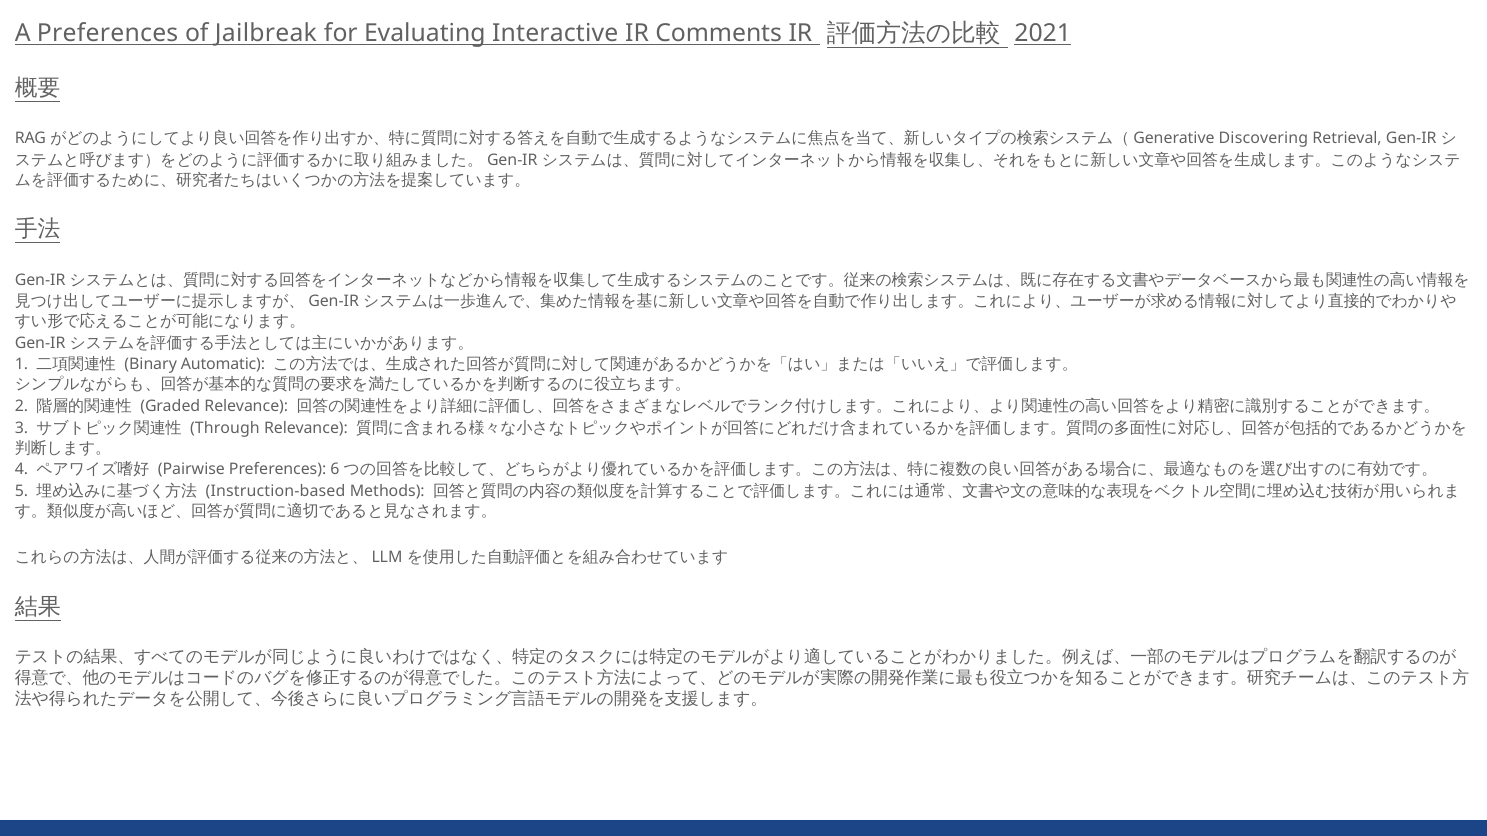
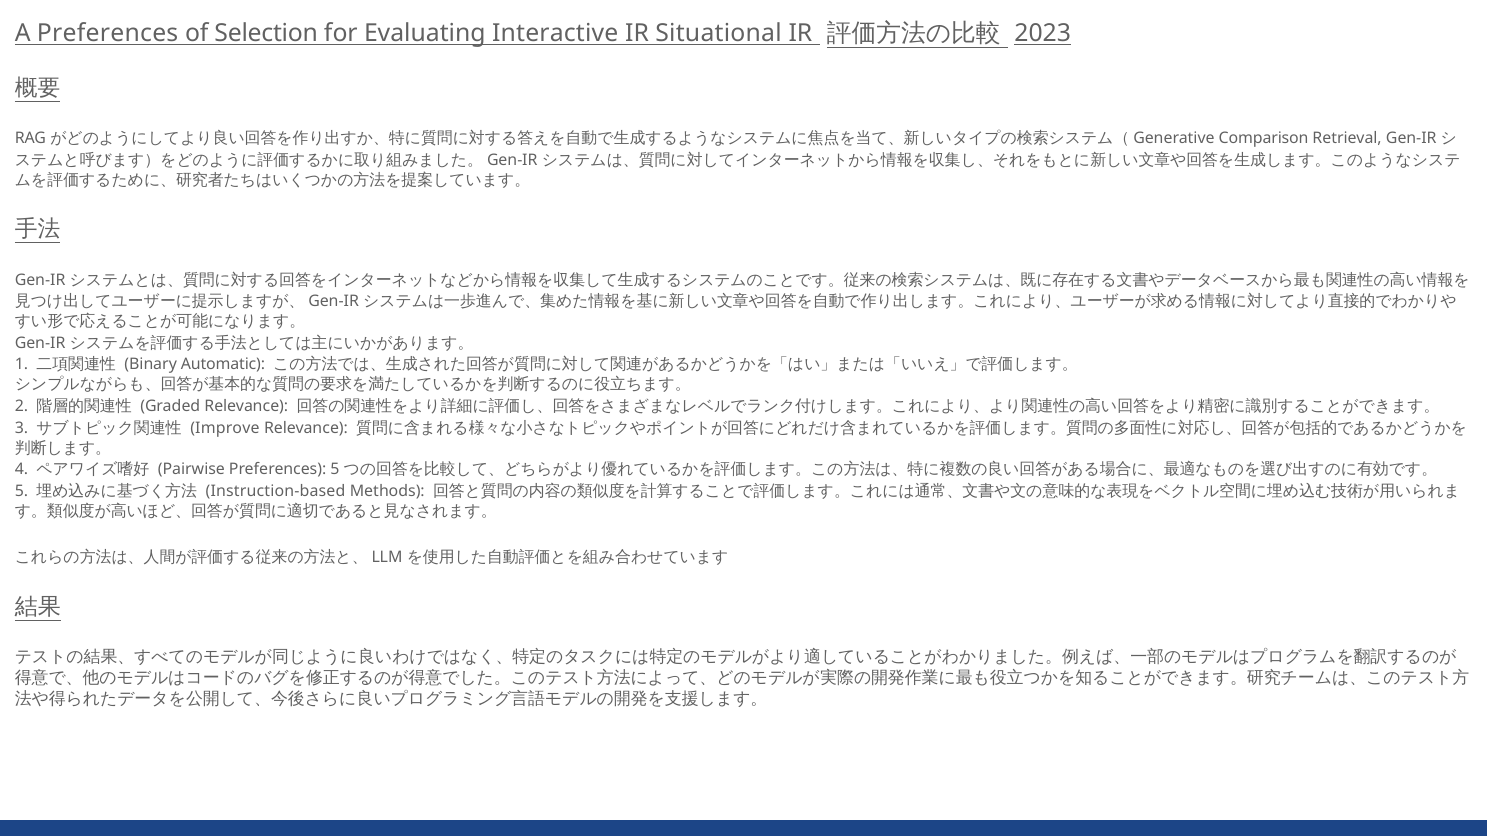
Jailbreak: Jailbreak -> Selection
Comments: Comments -> Situational
2021: 2021 -> 2023
Discovering: Discovering -> Comparison
Through: Through -> Improve
Preferences 6: 6 -> 5
